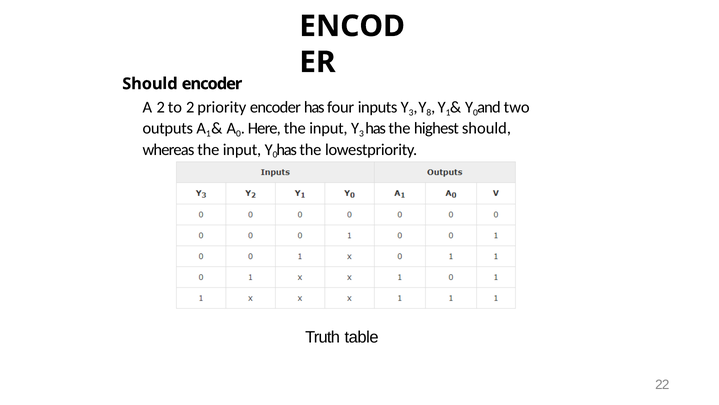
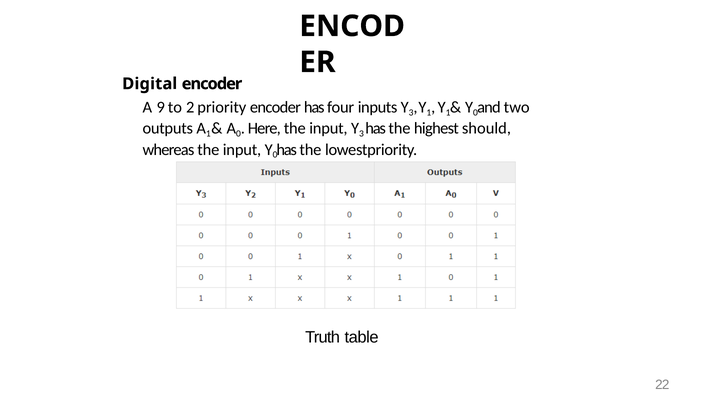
Should at (150, 84): Should -> Digital
A 2: 2 -> 9
8 at (429, 112): 8 -> 1
